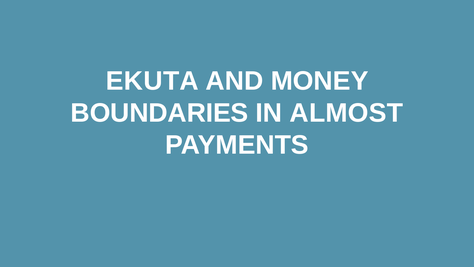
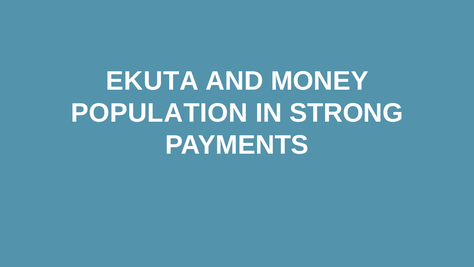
BOUNDARIES: BOUNDARIES -> POPULATION
ALMOST: ALMOST -> STRONG
